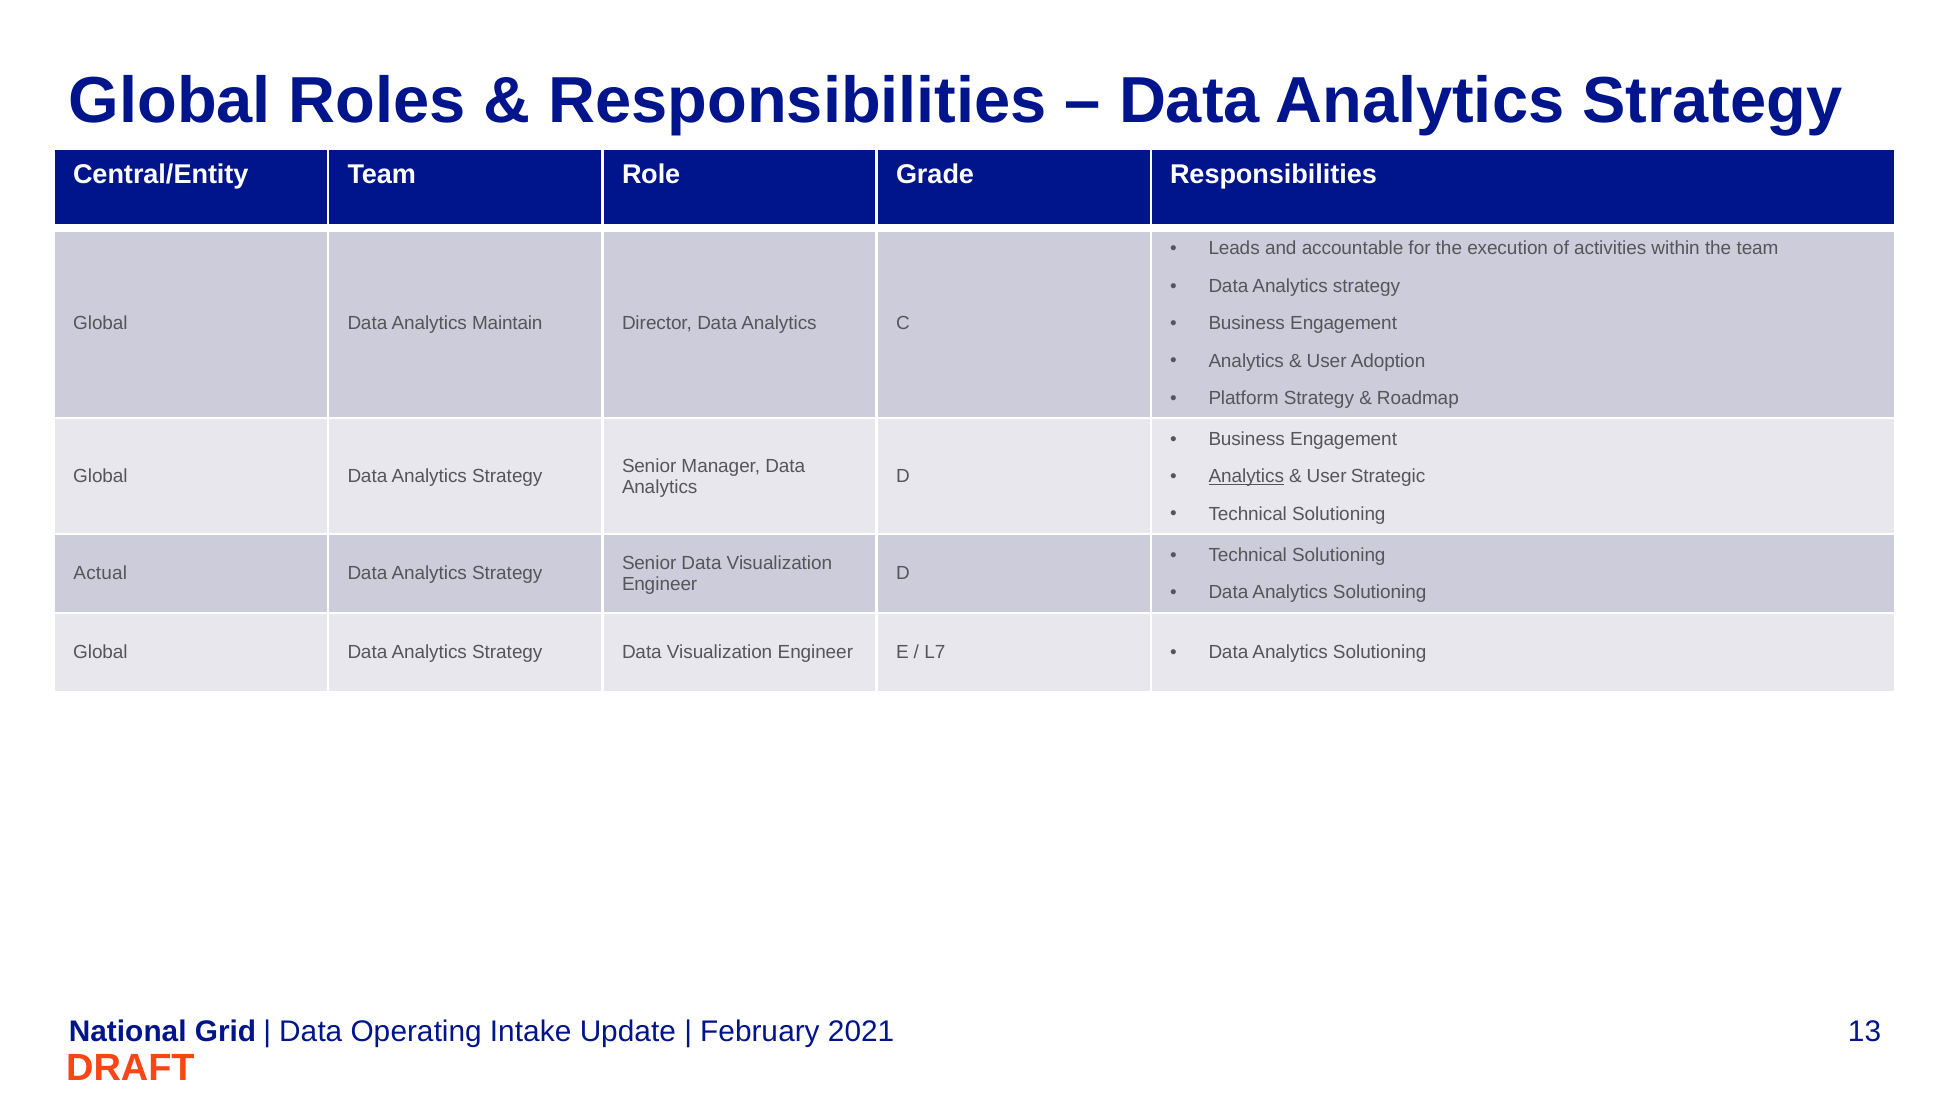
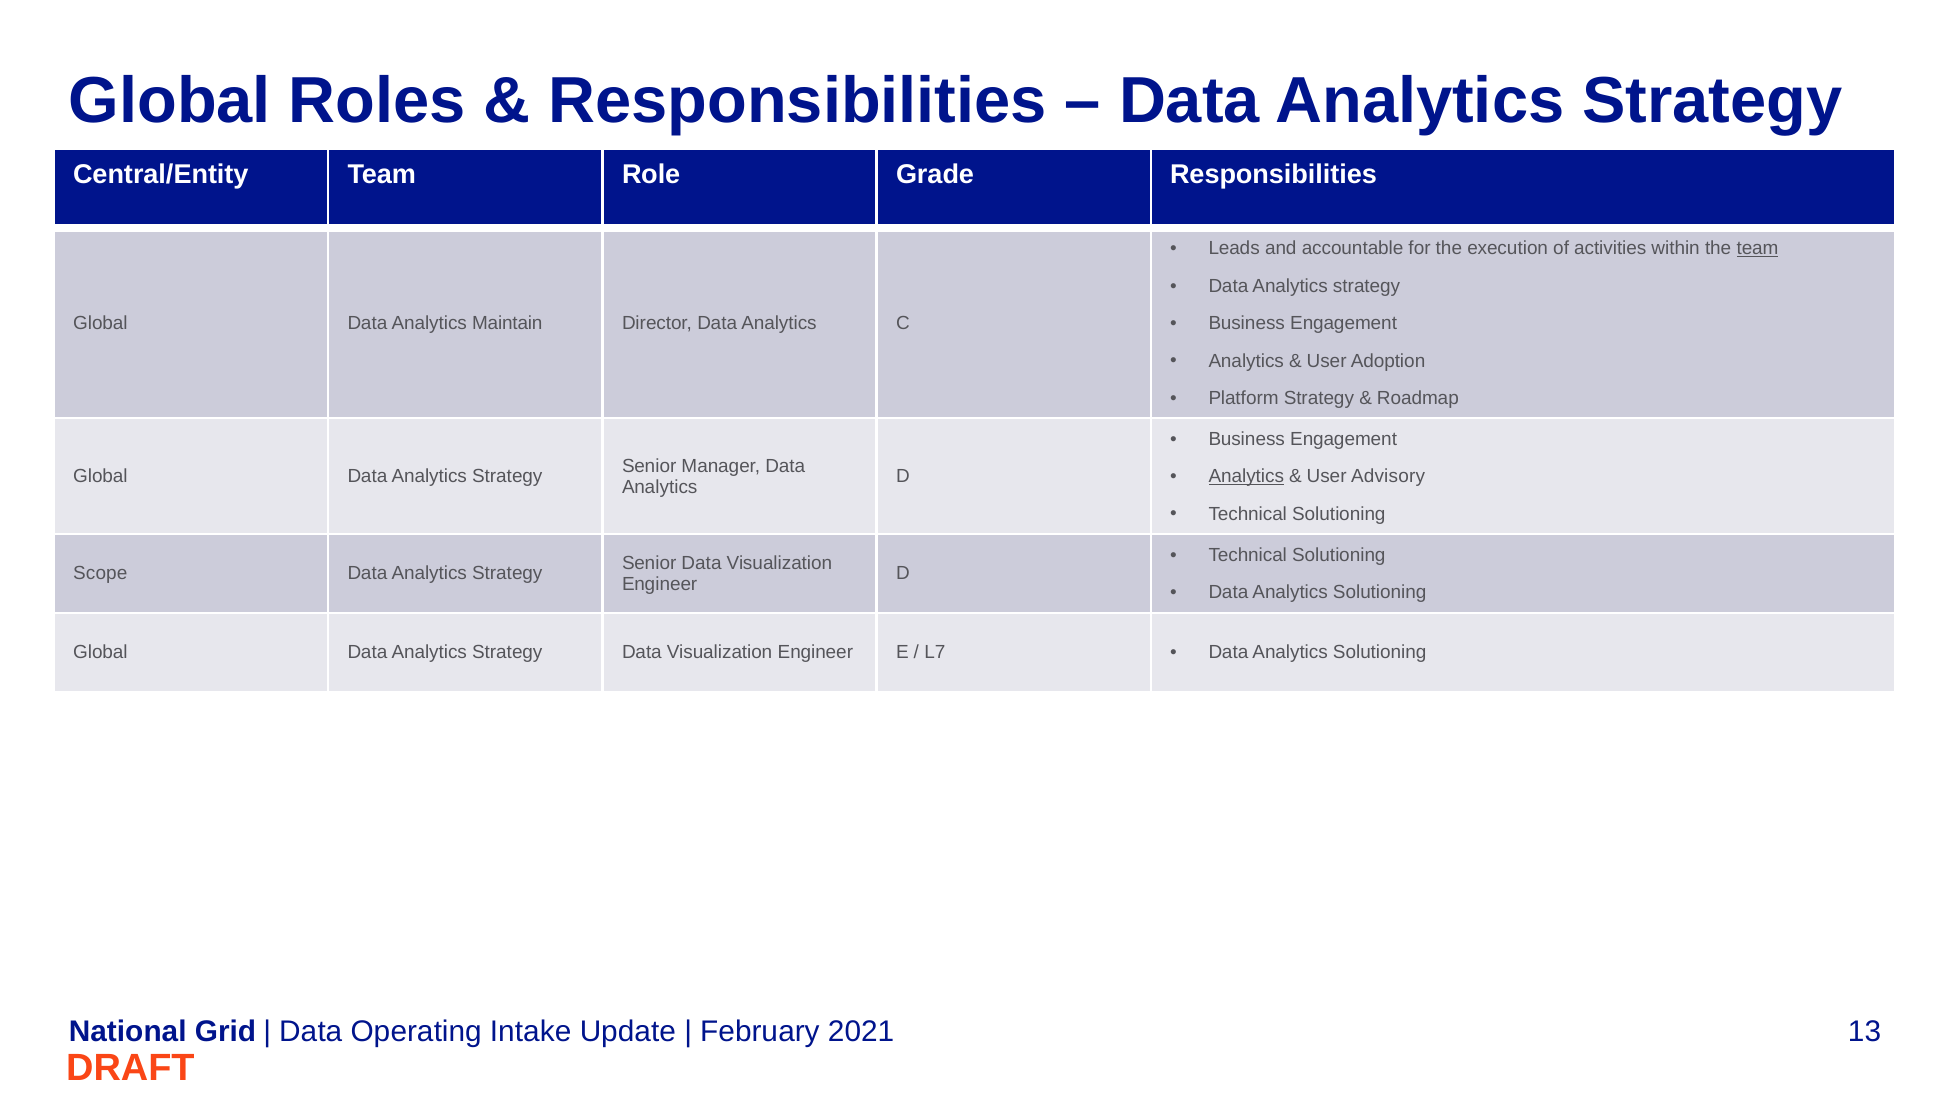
team at (1758, 249) underline: none -> present
Strategic: Strategic -> Advisory
Actual: Actual -> Scope
